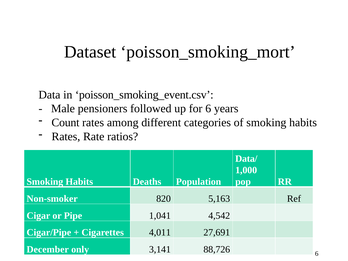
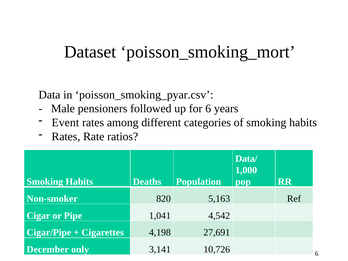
poisson_smoking_event.csv: poisson_smoking_event.csv -> poisson_smoking_pyar.csv
Count: Count -> Event
4,011: 4,011 -> 4,198
88,726: 88,726 -> 10,726
